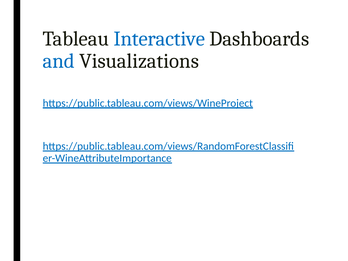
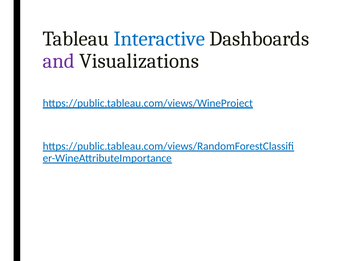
and colour: blue -> purple
